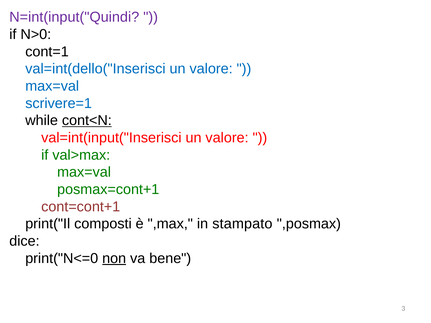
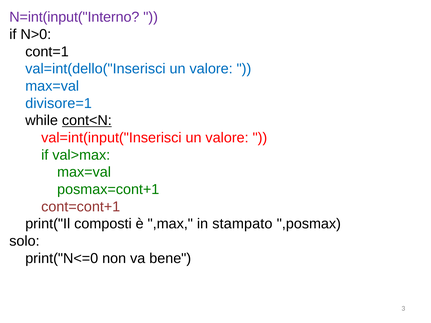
N=int(input("Quindi: N=int(input("Quindi -> N=int(input("Interno
scrivere=1: scrivere=1 -> divisore=1
dice: dice -> solo
non underline: present -> none
